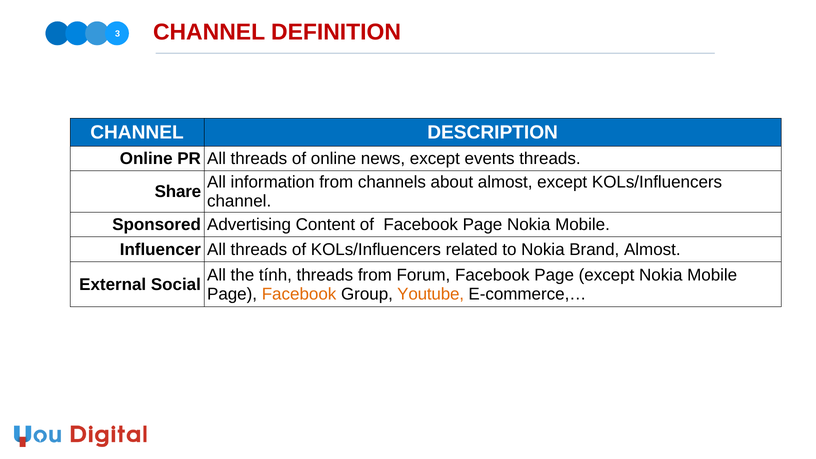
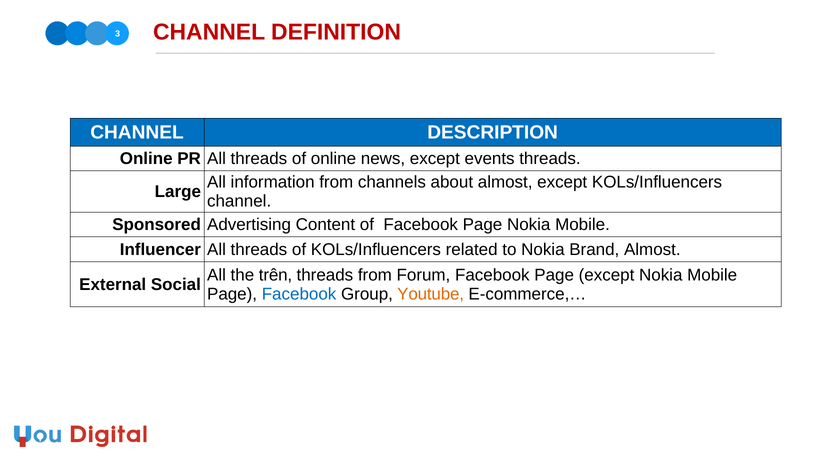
Share: Share -> Large
tính: tính -> trên
Facebook at (299, 294) colour: orange -> blue
